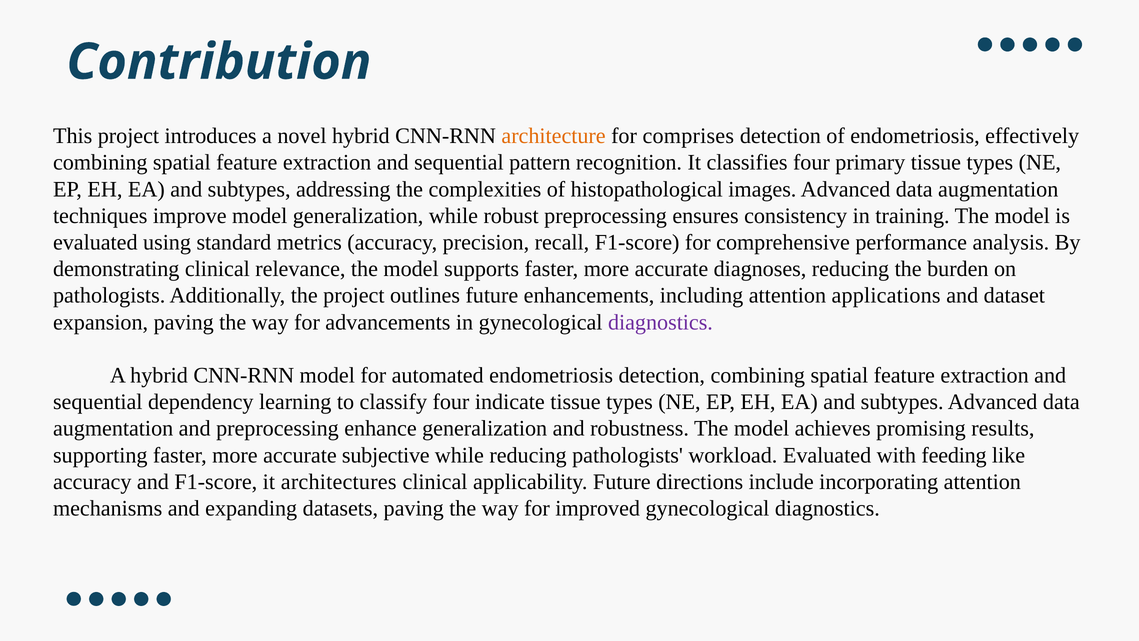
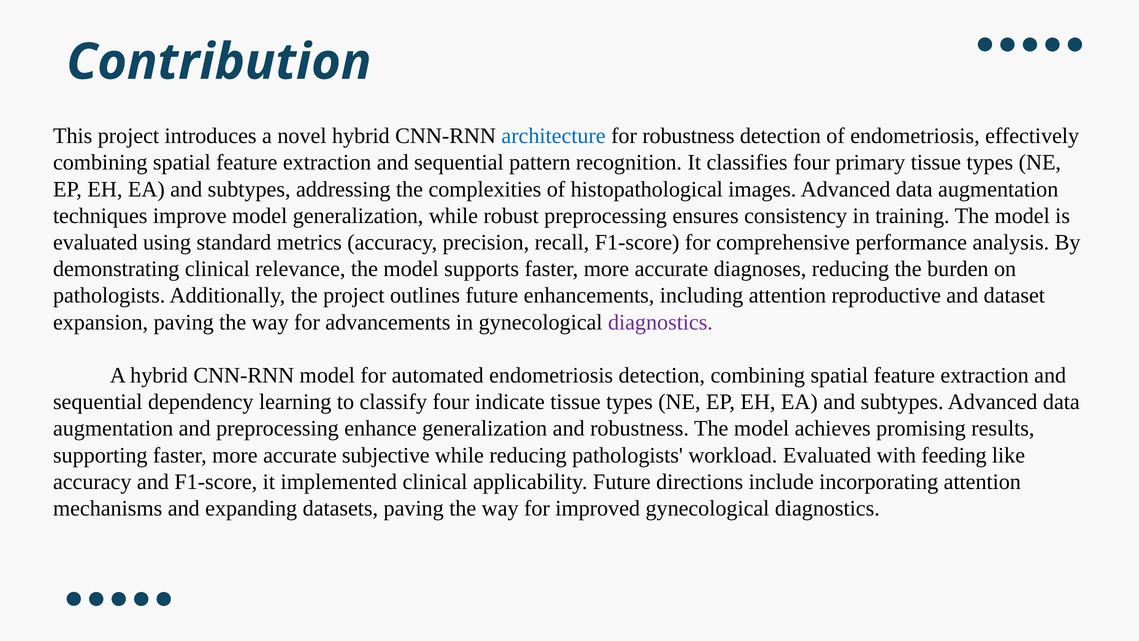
architecture colour: orange -> blue
for comprises: comprises -> robustness
applications: applications -> reproductive
architectures: architectures -> implemented
